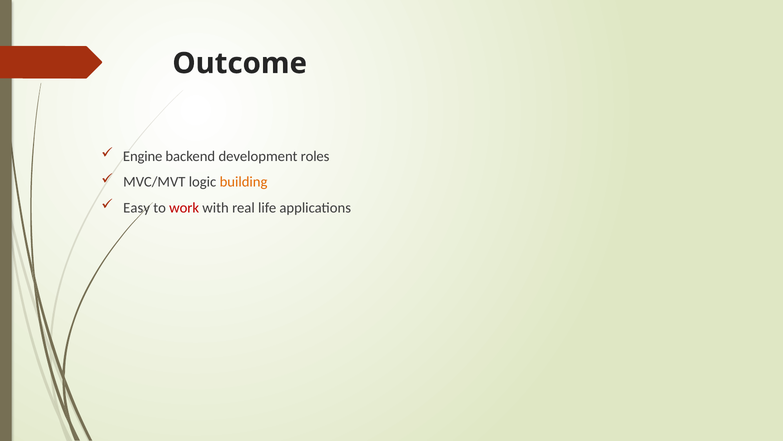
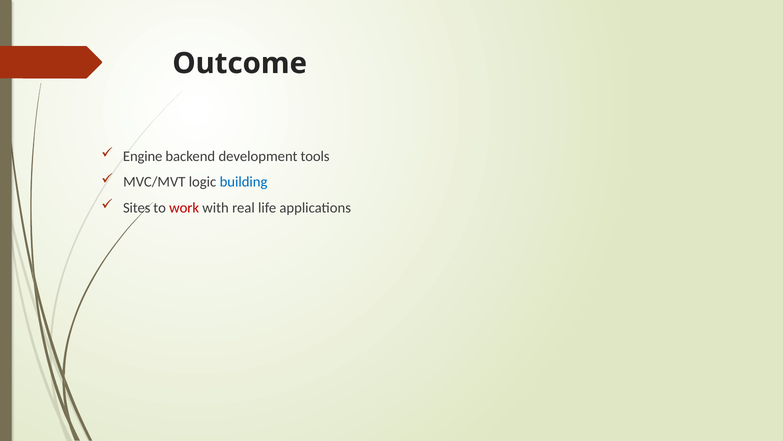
roles: roles -> tools
building colour: orange -> blue
Easy: Easy -> Sites
